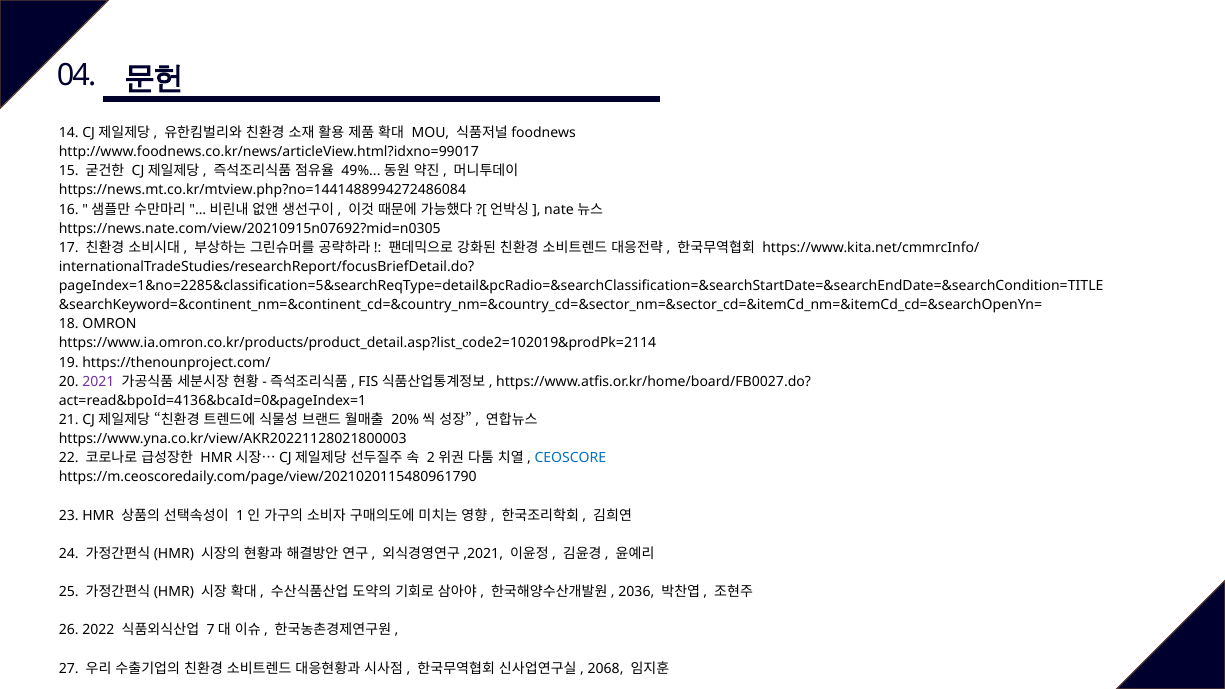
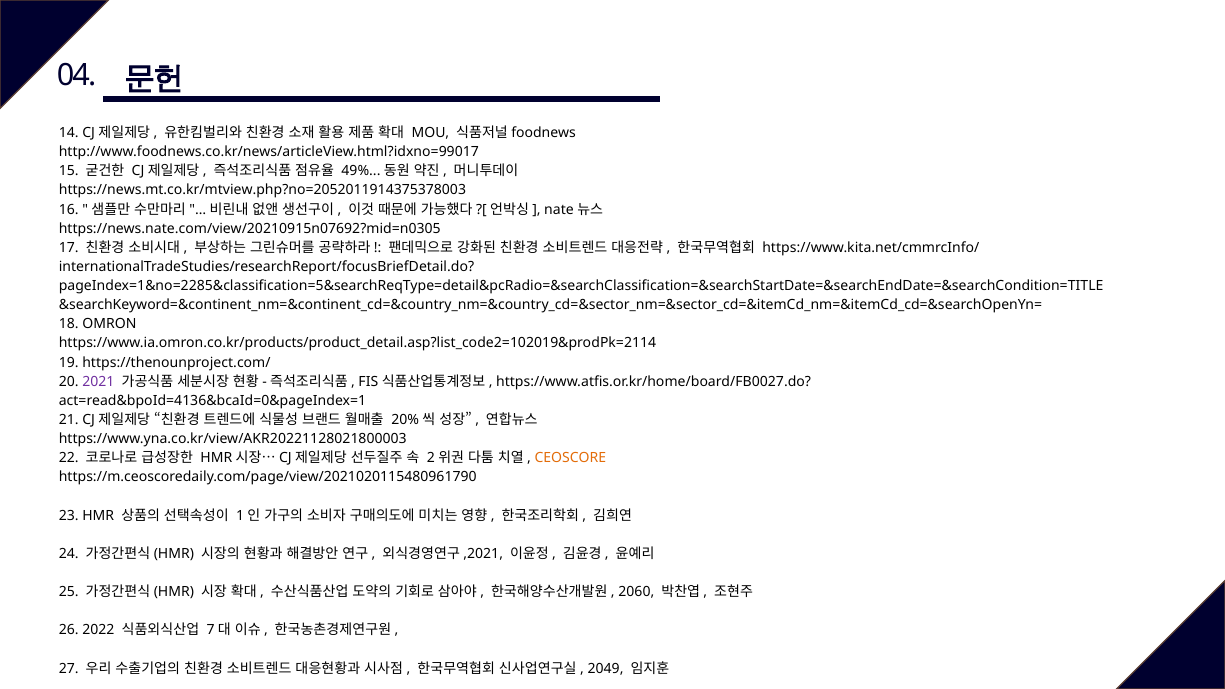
https://news.mt.co.kr/mtview.php?no=1441488994272486084: https://news.mt.co.kr/mtview.php?no=1441488994272486084 -> https://news.mt.co.kr/mtview.php?no=2052011914375378003
CEOSCORE colour: blue -> orange
2036: 2036 -> 2060
2068: 2068 -> 2049
